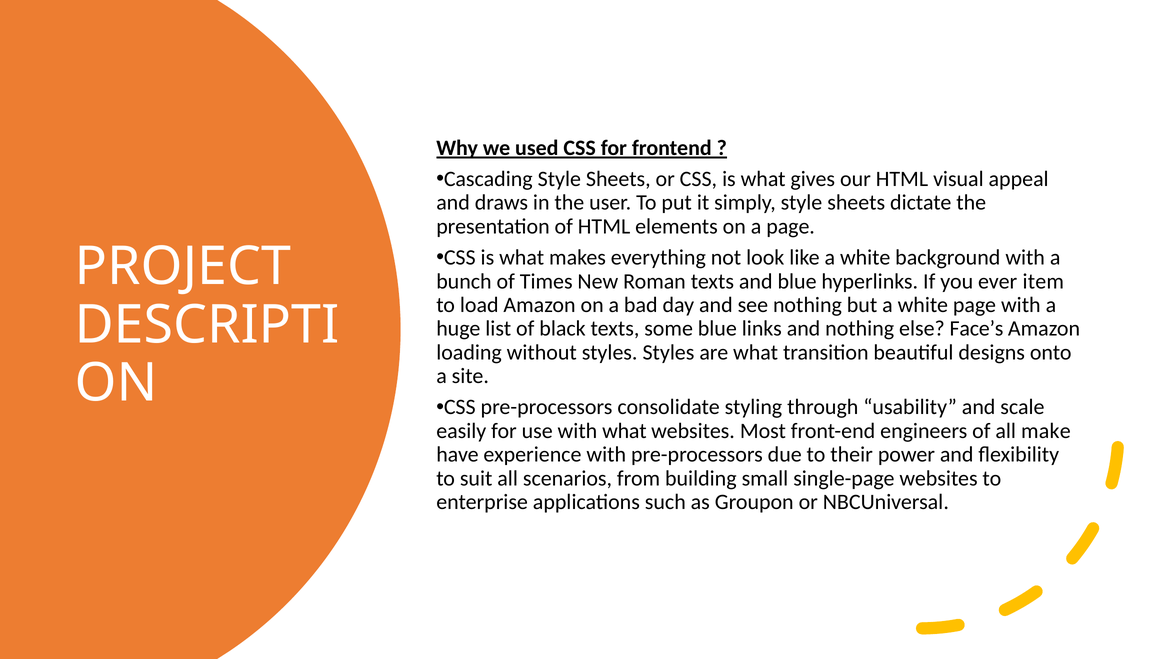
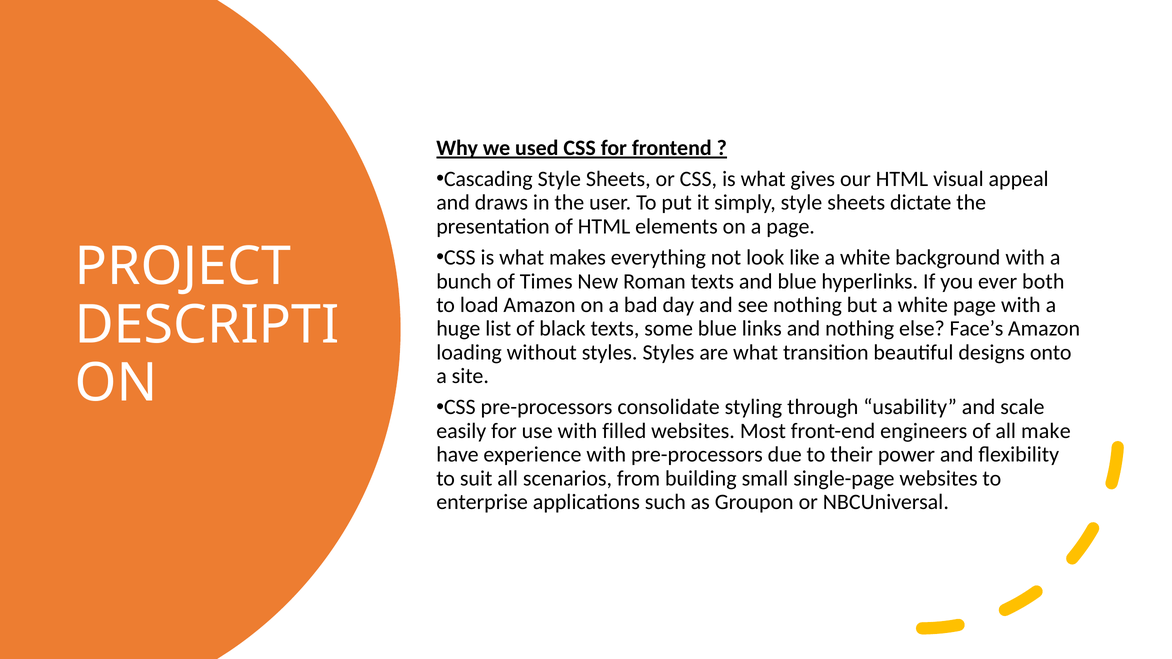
item: item -> both
with what: what -> filled
